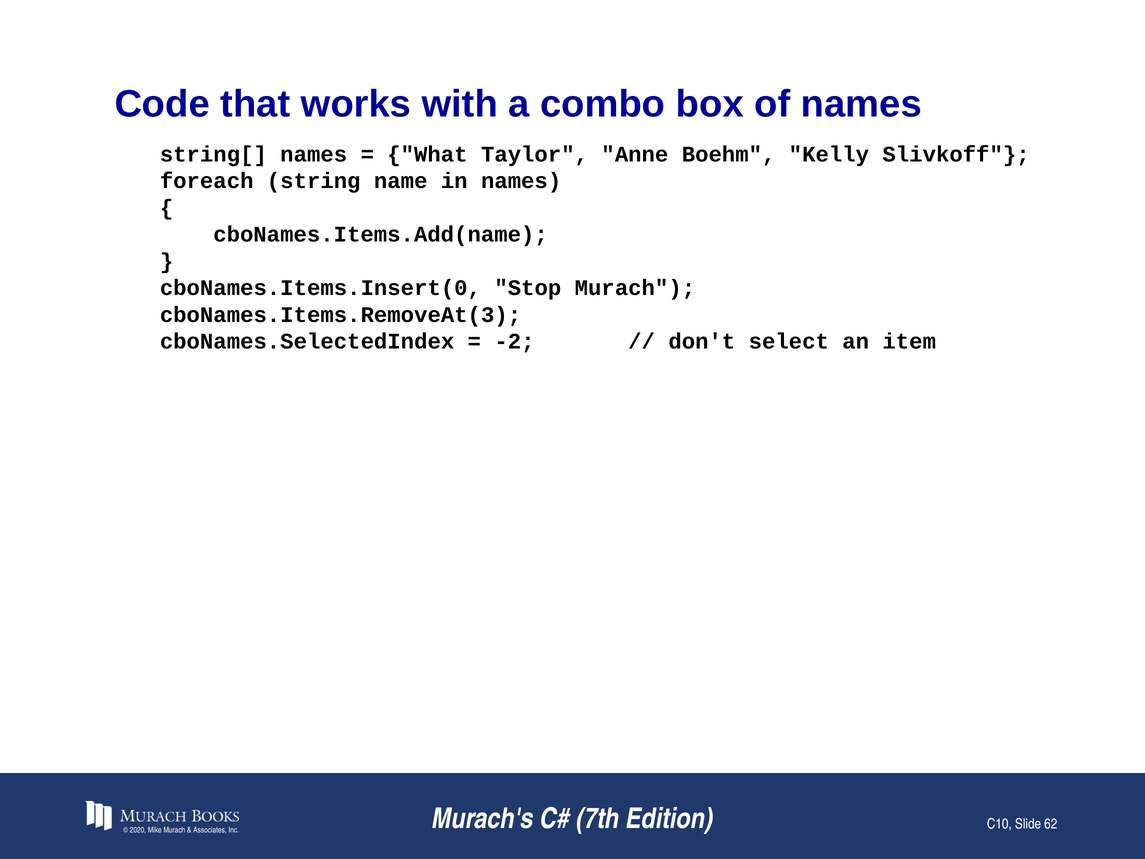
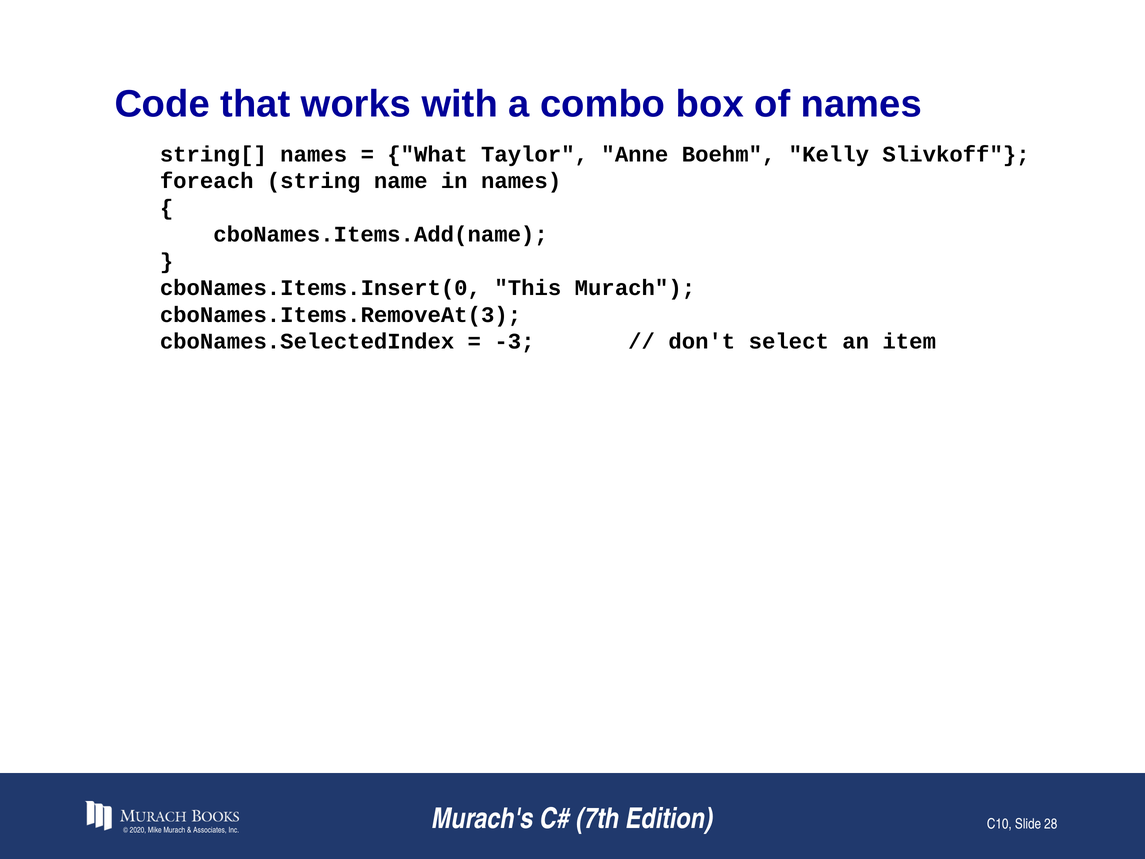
Stop: Stop -> This
-2: -2 -> -3
62: 62 -> 28
